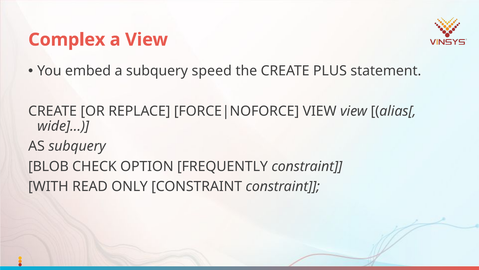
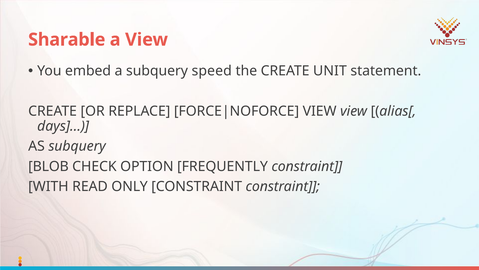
Complex: Complex -> Sharable
PLUS: PLUS -> UNIT
wide: wide -> days
